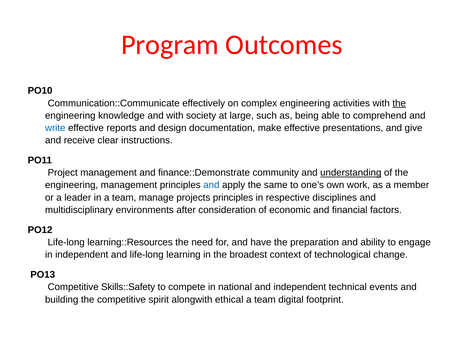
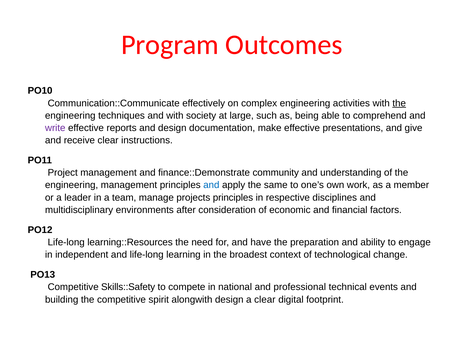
knowledge: knowledge -> techniques
write colour: blue -> purple
understanding underline: present -> none
and independent: independent -> professional
alongwith ethical: ethical -> design
team at (265, 299): team -> clear
